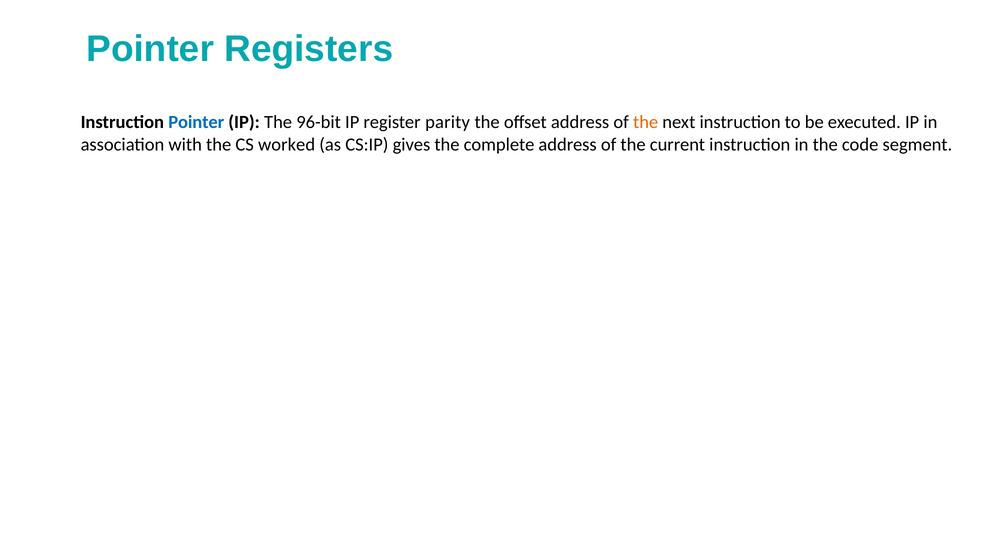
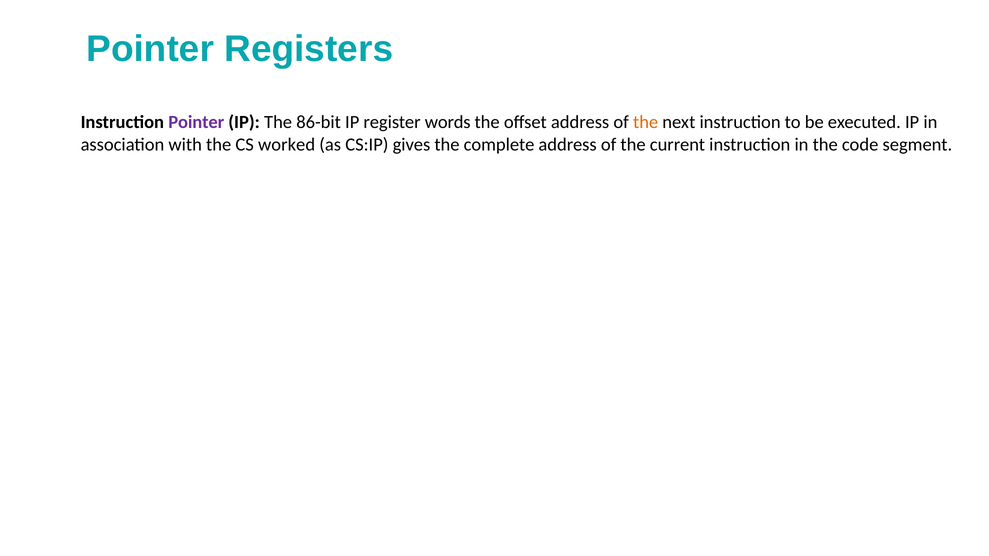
Pointer at (196, 122) colour: blue -> purple
96-bit: 96-bit -> 86-bit
parity: parity -> words
